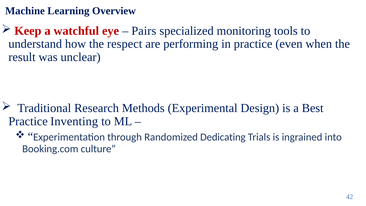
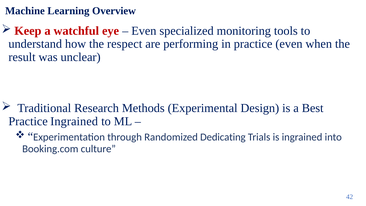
Pairs at (144, 31): Pairs -> Even
Practice Inventing: Inventing -> Ingrained
